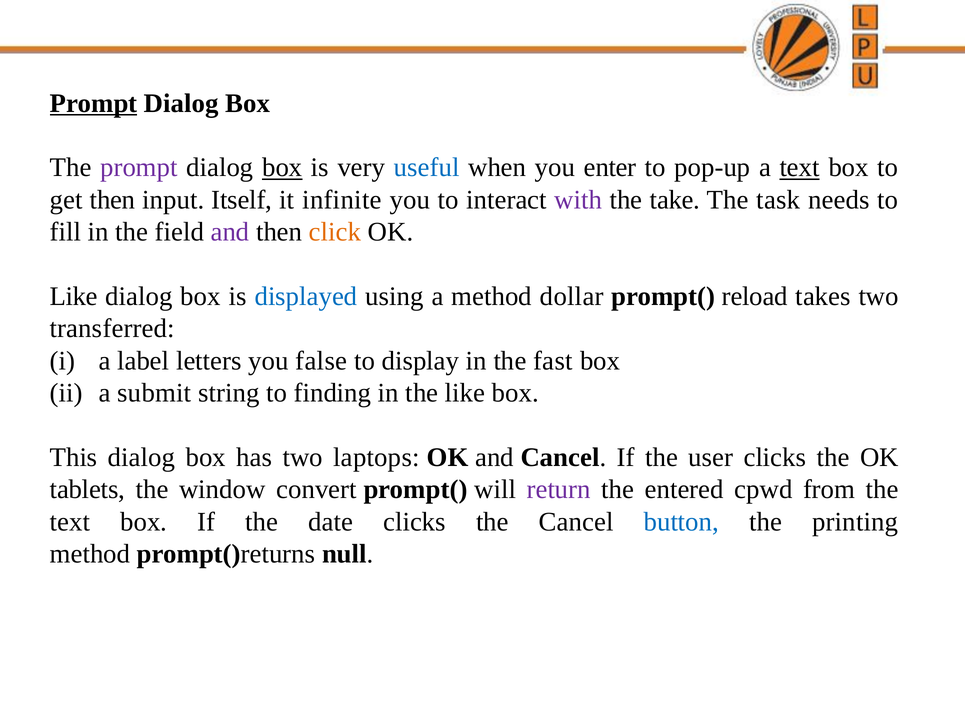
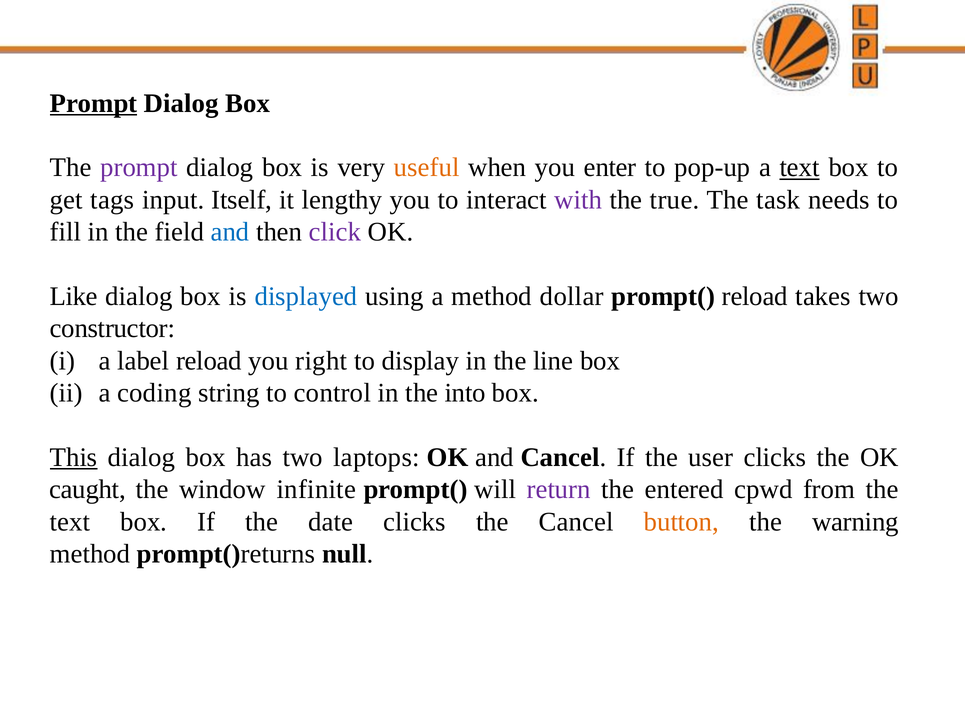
box at (282, 168) underline: present -> none
useful colour: blue -> orange
get then: then -> tags
infinite: infinite -> lengthy
take: take -> true
and at (230, 232) colour: purple -> blue
click colour: orange -> purple
transferred: transferred -> constructor
label letters: letters -> reload
false: false -> right
fast: fast -> line
submit: submit -> coding
finding: finding -> control
the like: like -> into
This underline: none -> present
tablets: tablets -> caught
convert: convert -> infinite
button colour: blue -> orange
printing: printing -> warning
